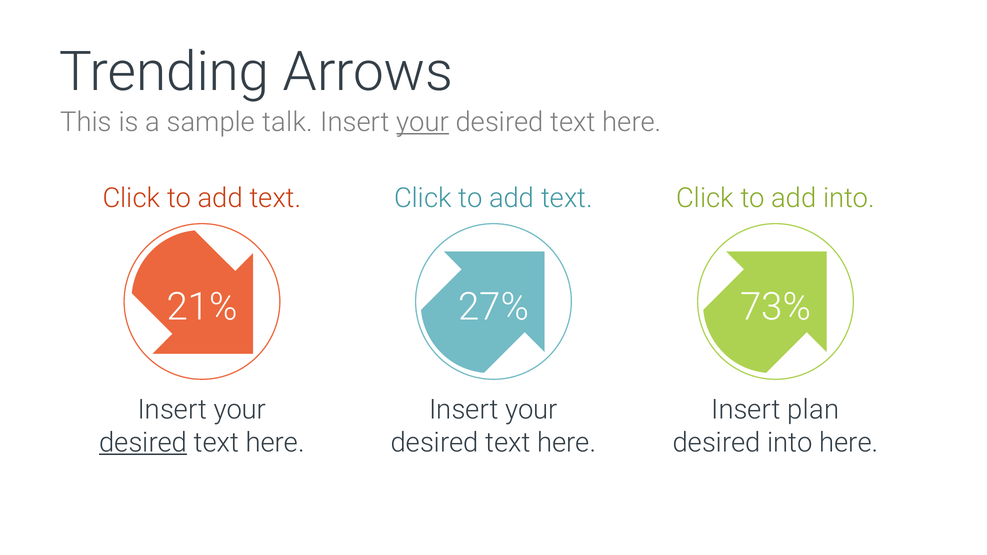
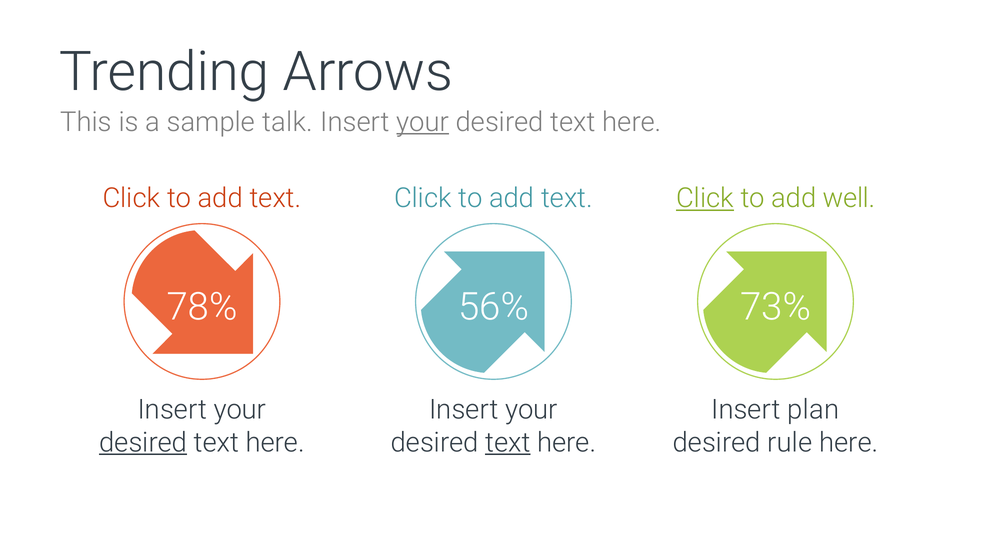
Click at (705, 198) underline: none -> present
add into: into -> well
21%: 21% -> 78%
27%: 27% -> 56%
text at (508, 443) underline: none -> present
desired into: into -> rule
